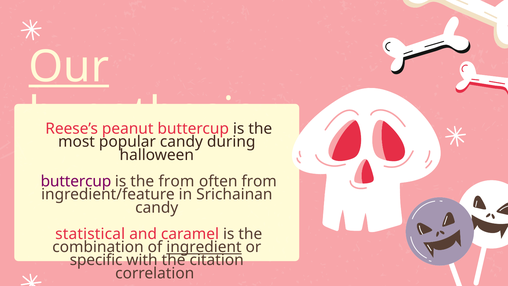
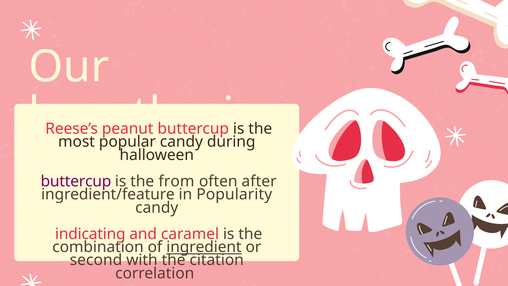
Our underline: present -> none
often from: from -> after
Srichainan: Srichainan -> Popularity
statistical: statistical -> indicating
specific: specific -> second
